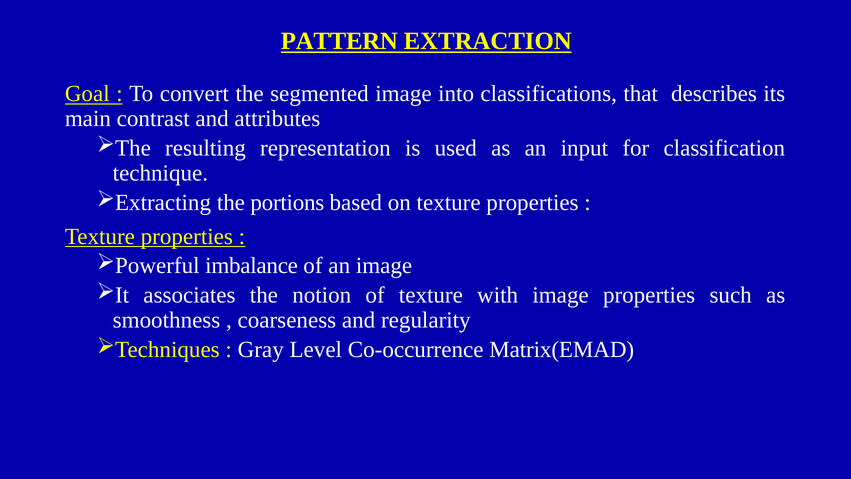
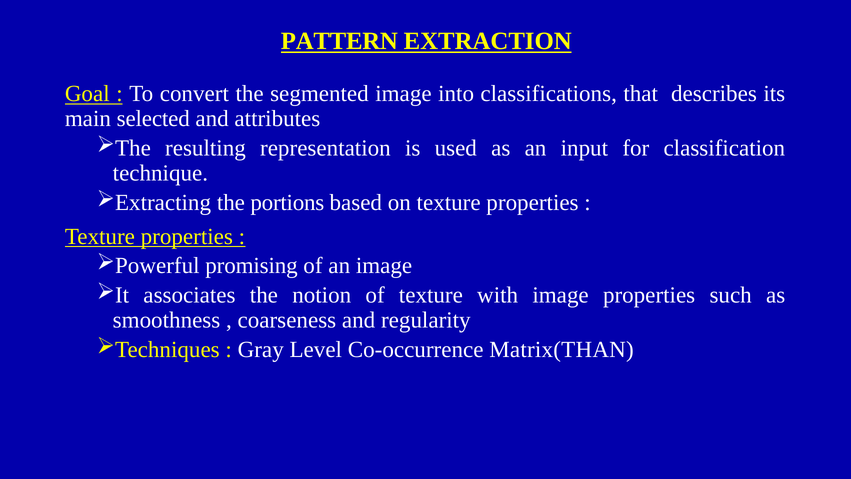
contrast: contrast -> selected
imbalance: imbalance -> promising
Matrix(EMAD: Matrix(EMAD -> Matrix(THAN
